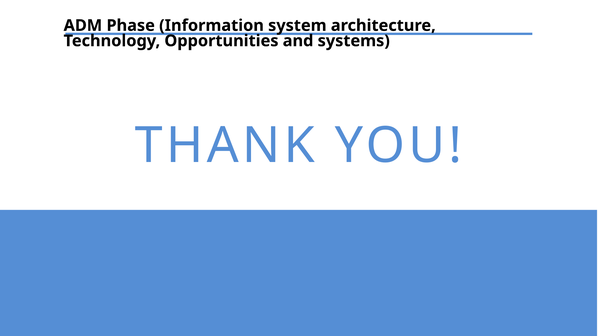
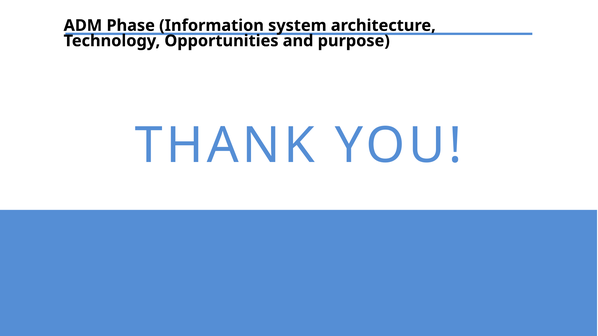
systems: systems -> purpose
